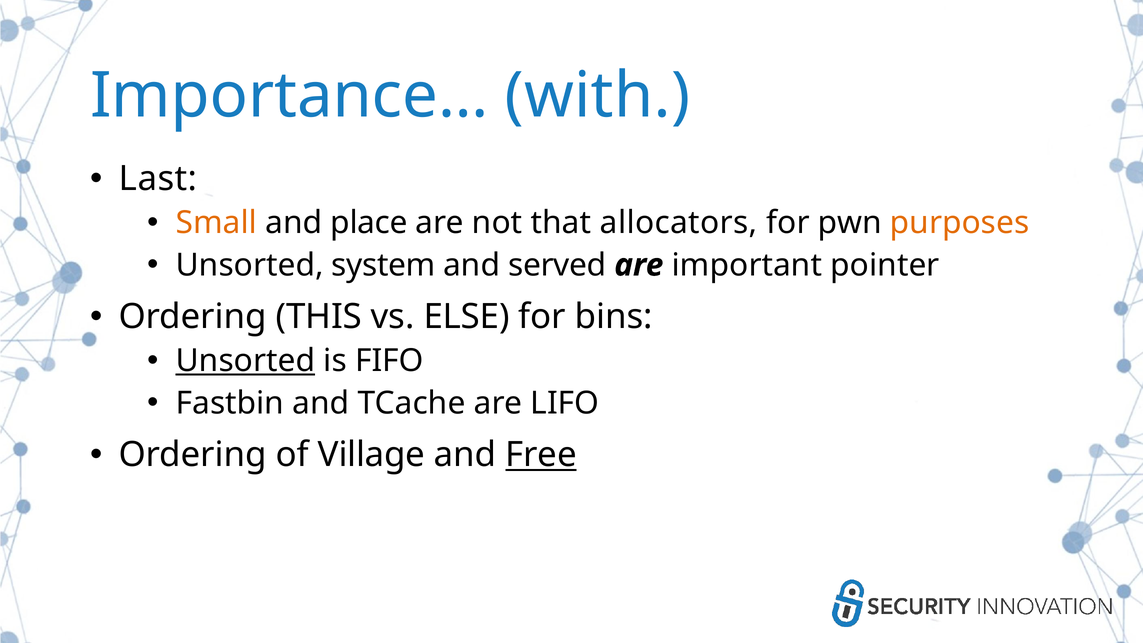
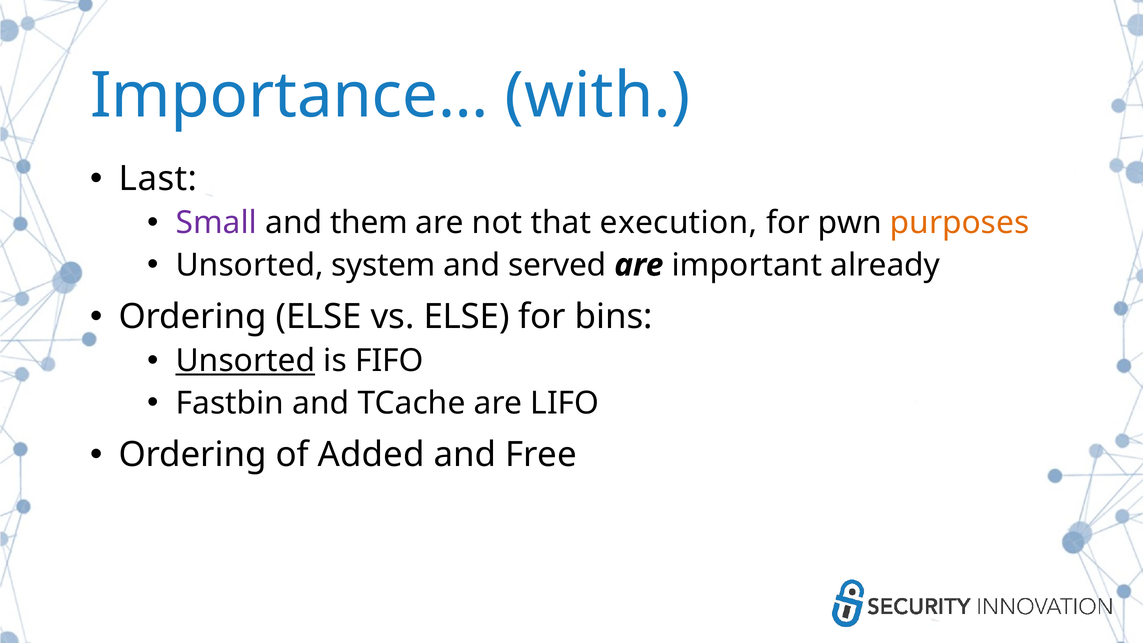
Small colour: orange -> purple
place: place -> them
allocators: allocators -> execution
pointer: pointer -> already
Ordering THIS: THIS -> ELSE
Village: Village -> Added
Free underline: present -> none
